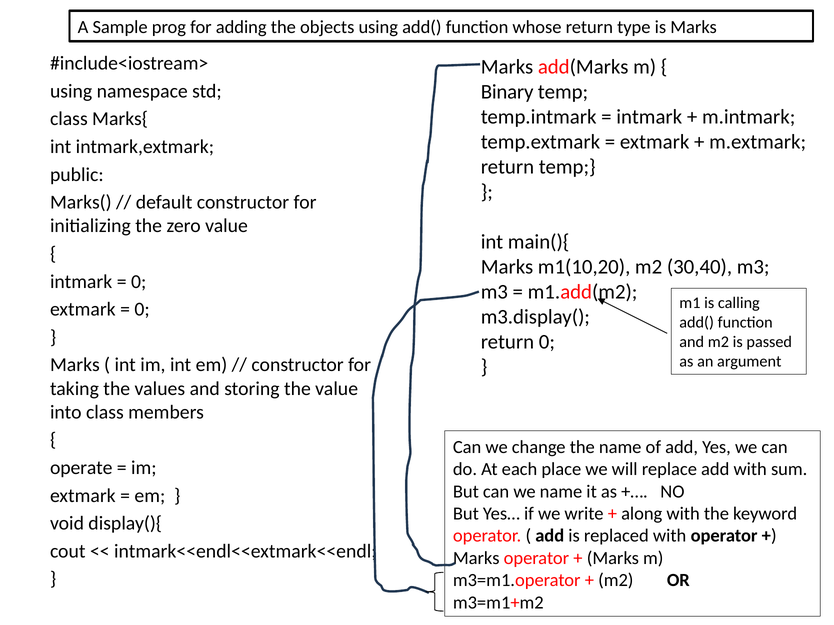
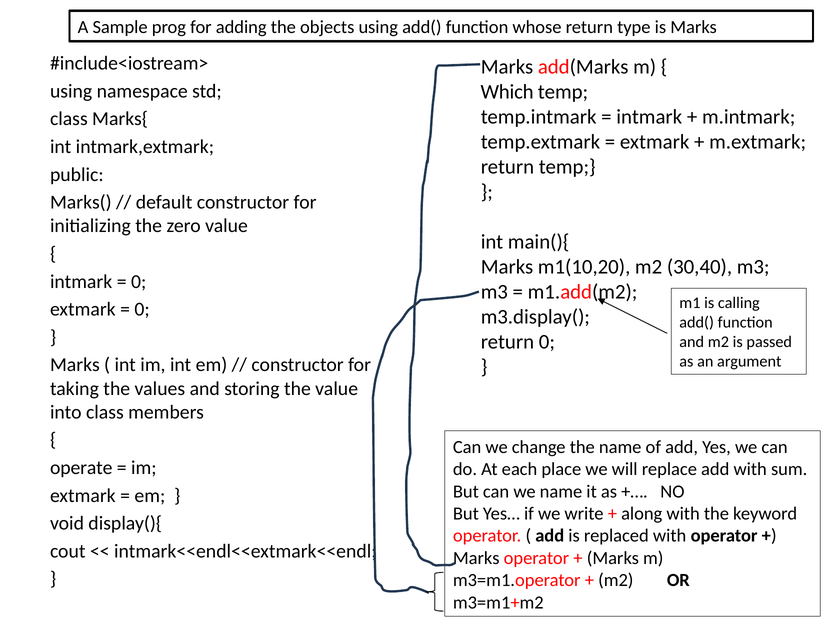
Binary: Binary -> Which
